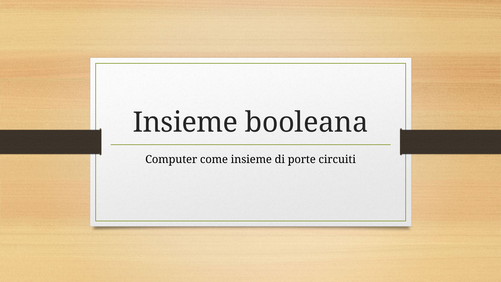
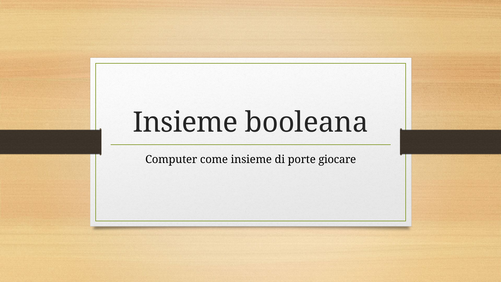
circuiti: circuiti -> giocare
